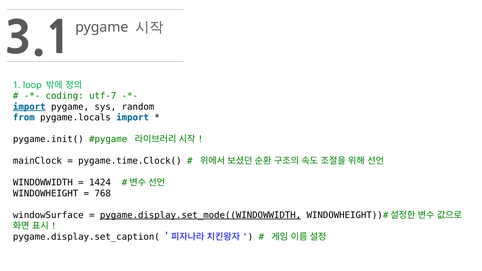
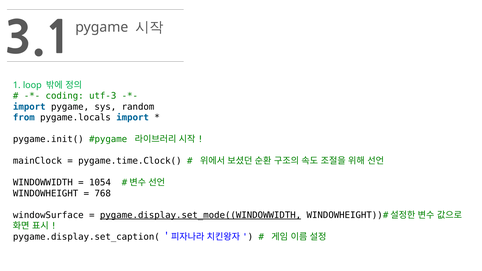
utf-7: utf-7 -> utf-3
import at (29, 107) underline: present -> none
1424: 1424 -> 1054
